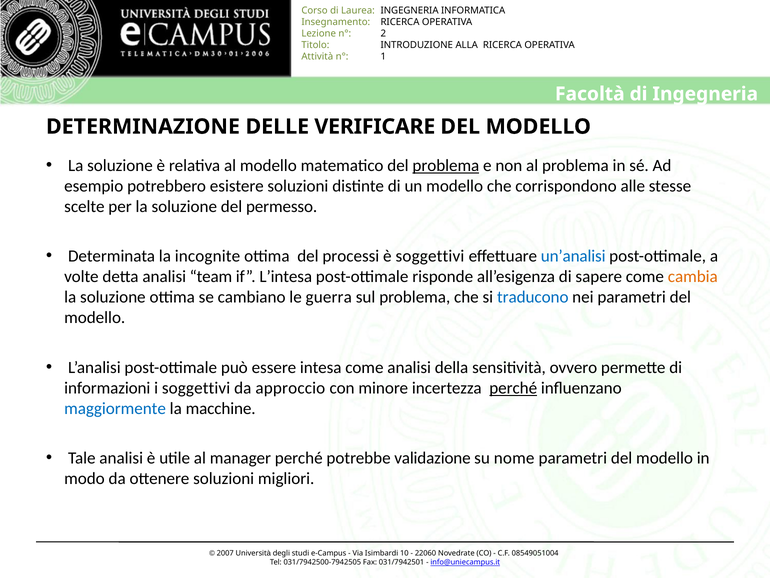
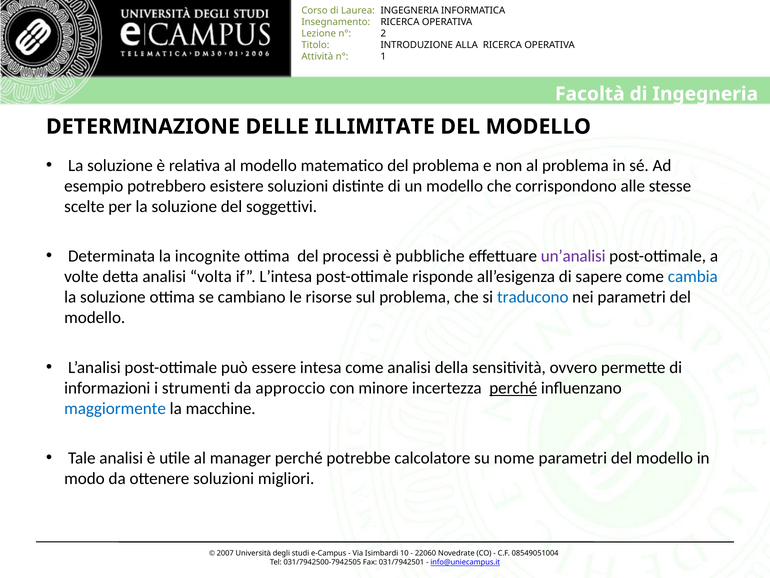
VERIFICARE: VERIFICARE -> ILLIMITATE
problema at (446, 166) underline: present -> none
permesso: permesso -> soggettivi
è soggettivi: soggettivi -> pubbliche
un’analisi colour: blue -> purple
team: team -> volta
cambia colour: orange -> blue
guerra: guerra -> risorse
i soggettivi: soggettivi -> strumenti
validazione: validazione -> calcolatore
